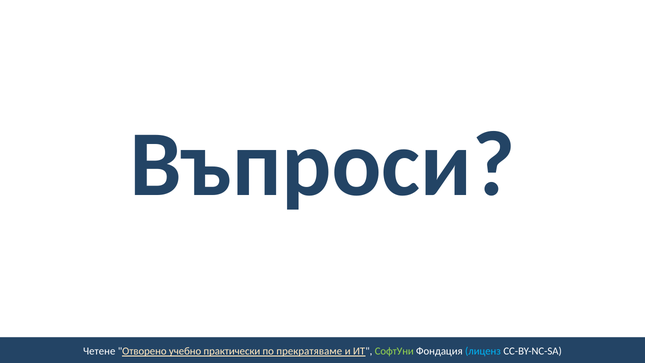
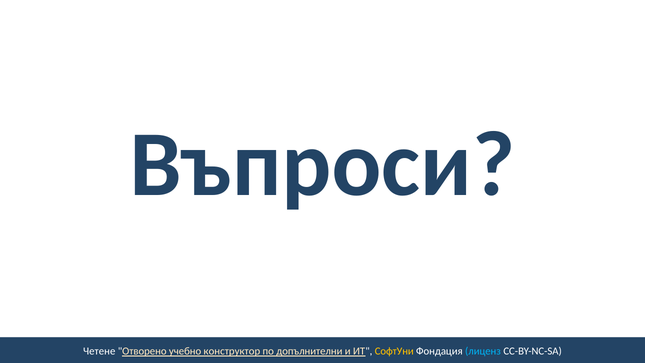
практически: практически -> конструктор
прекратяваме: прекратяваме -> допълнителни
СофтУни colour: light green -> yellow
